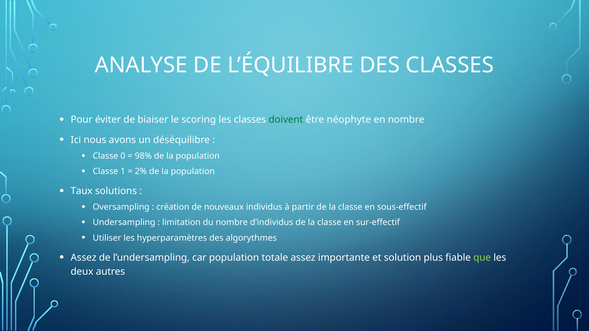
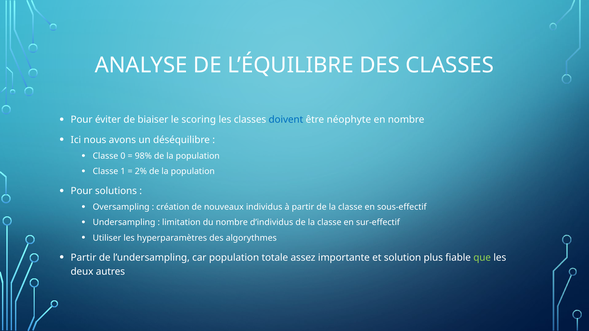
doivent colour: green -> blue
Taux at (82, 191): Taux -> Pour
Assez at (84, 258): Assez -> Partir
